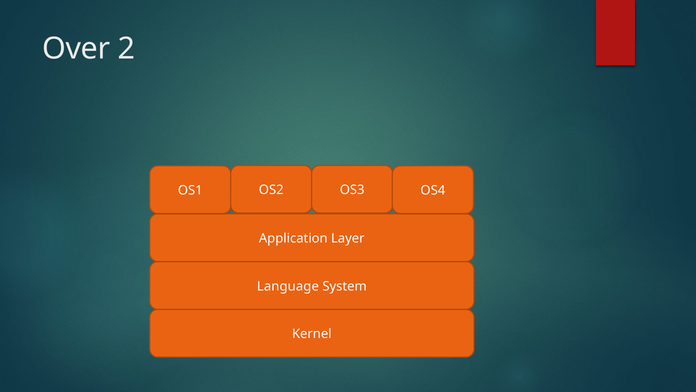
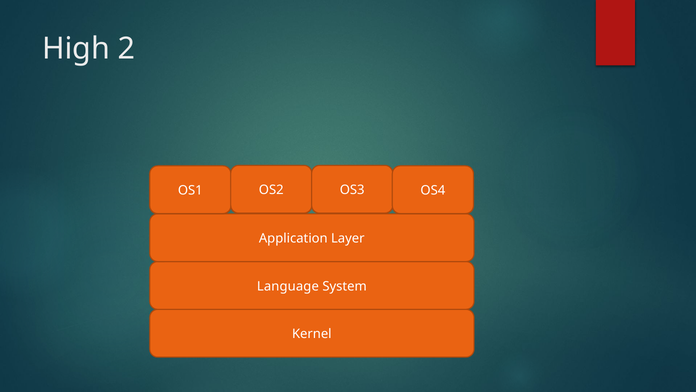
Over: Over -> High
